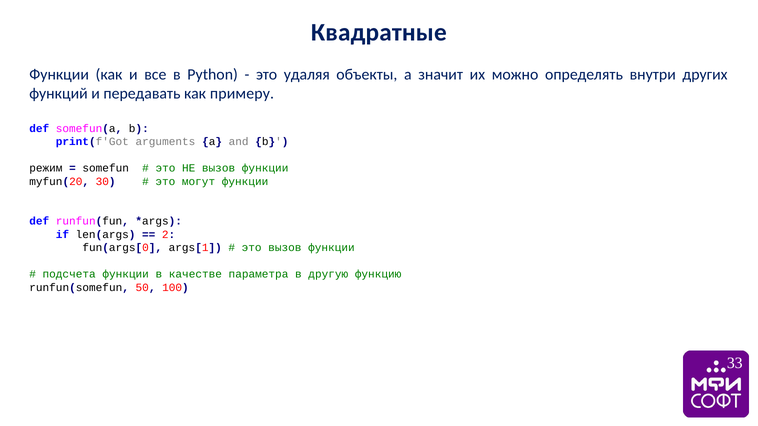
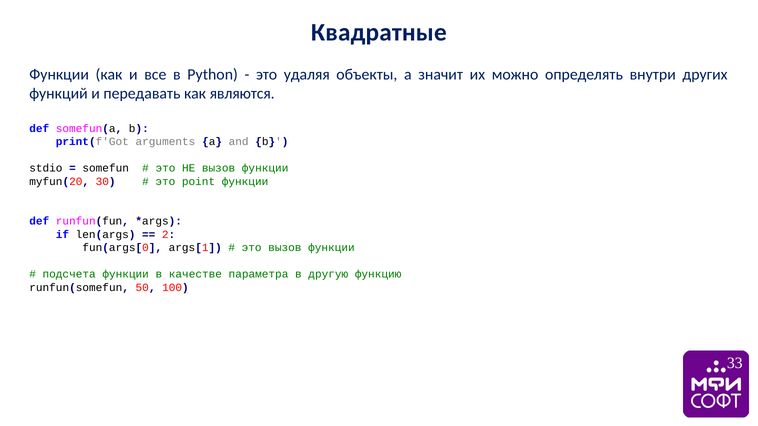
примеру: примеру -> являются
режим: режим -> stdio
могут: могут -> point
